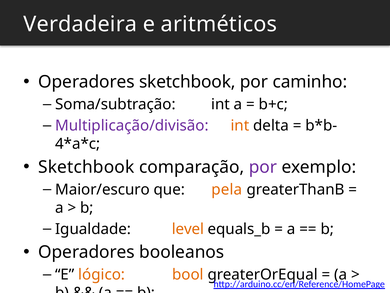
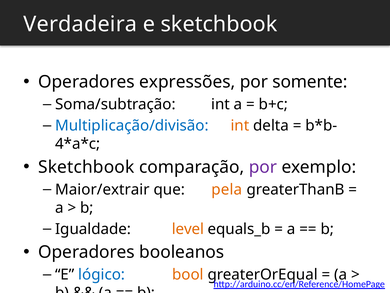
e aritméticos: aritméticos -> sketchbook
Operadores sketchbook: sketchbook -> expressões
caminho: caminho -> somente
Multiplicação/divisão colour: purple -> blue
Maior/escuro: Maior/escuro -> Maior/extrair
lógico colour: orange -> blue
